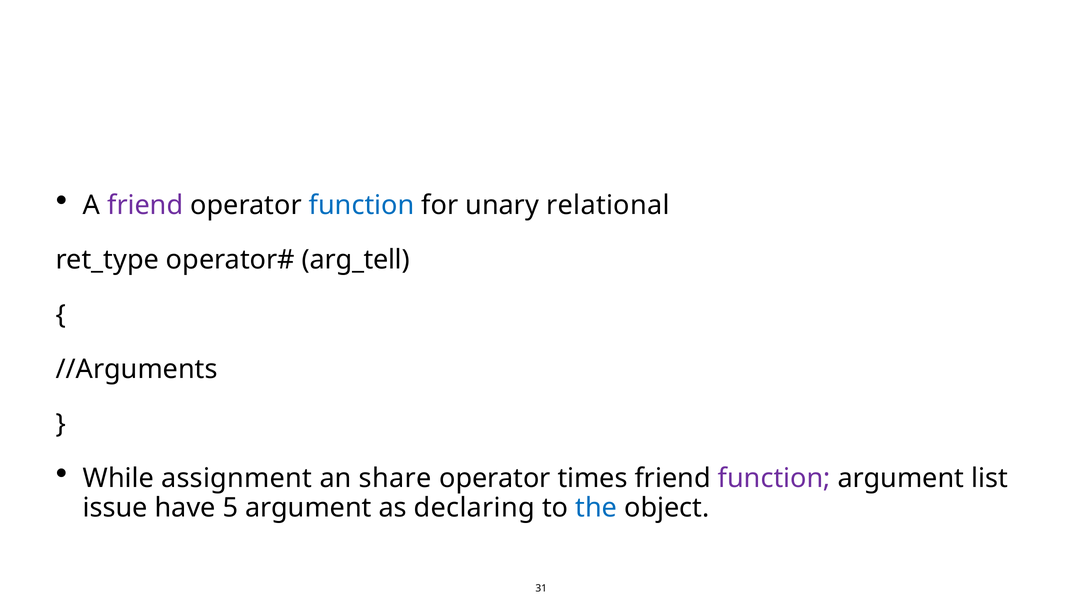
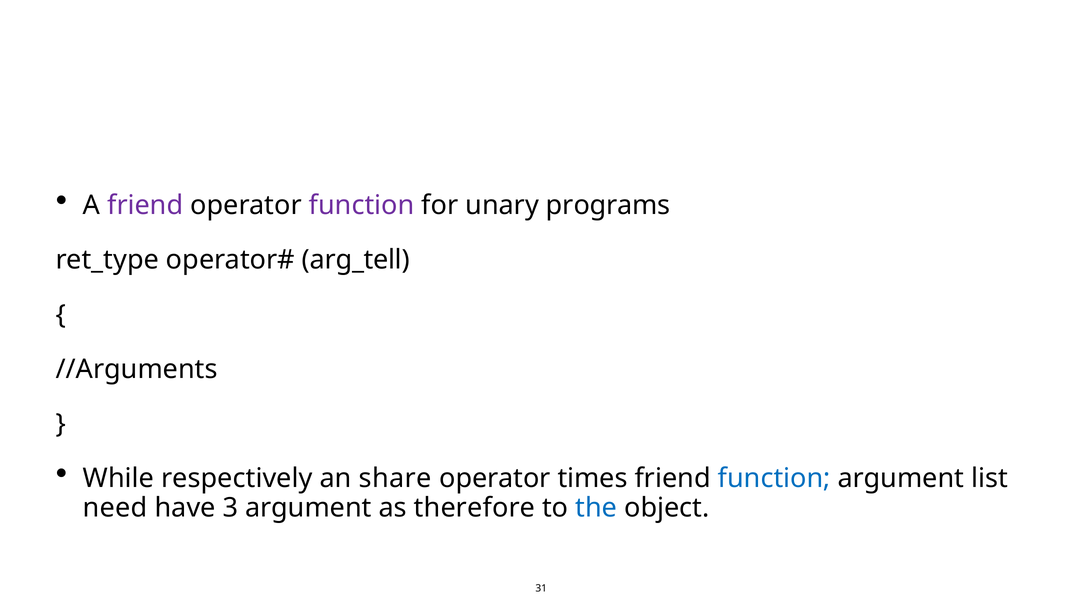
function at (362, 205) colour: blue -> purple
relational: relational -> programs
assignment: assignment -> respectively
function at (774, 479) colour: purple -> blue
issue: issue -> need
5: 5 -> 3
declaring: declaring -> therefore
